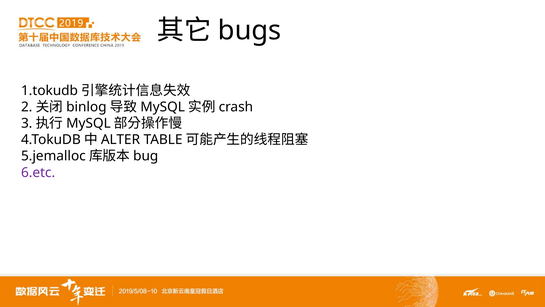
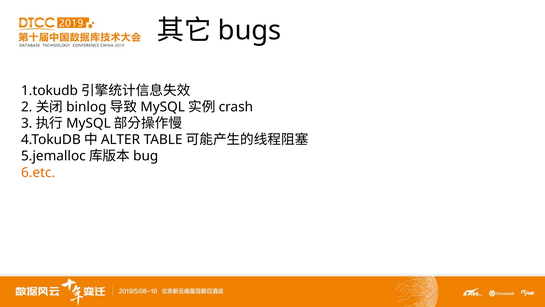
6.etc colour: purple -> orange
